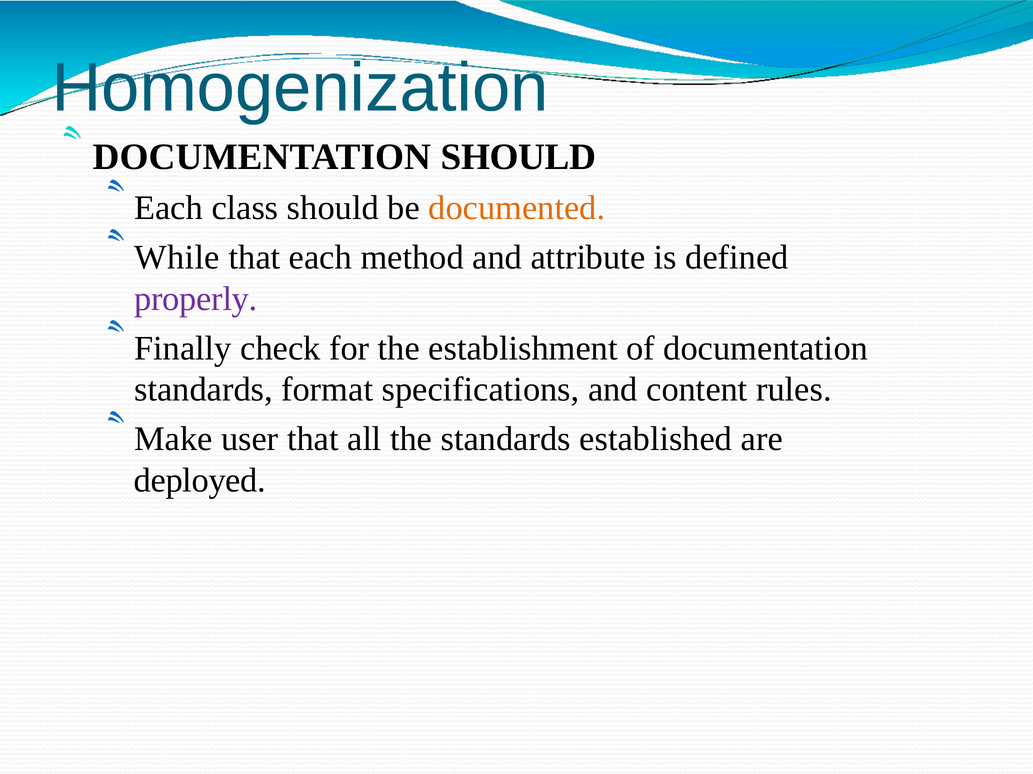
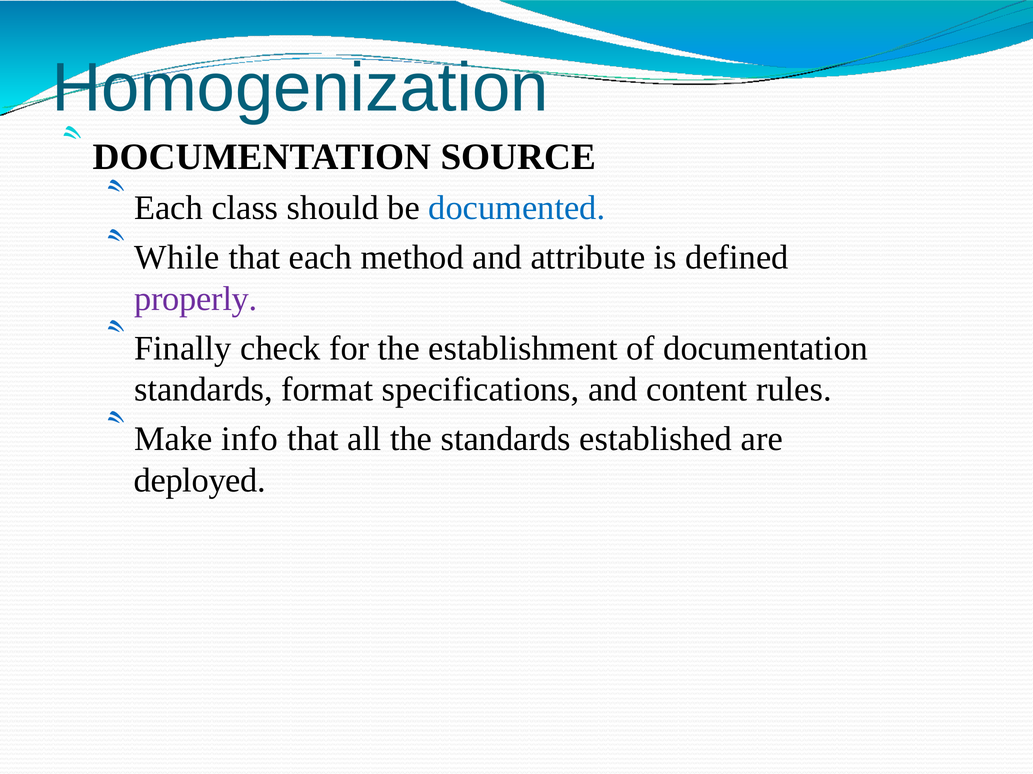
DOCUMENTATION SHOULD: SHOULD -> SOURCE
documented colour: orange -> blue
user: user -> info
